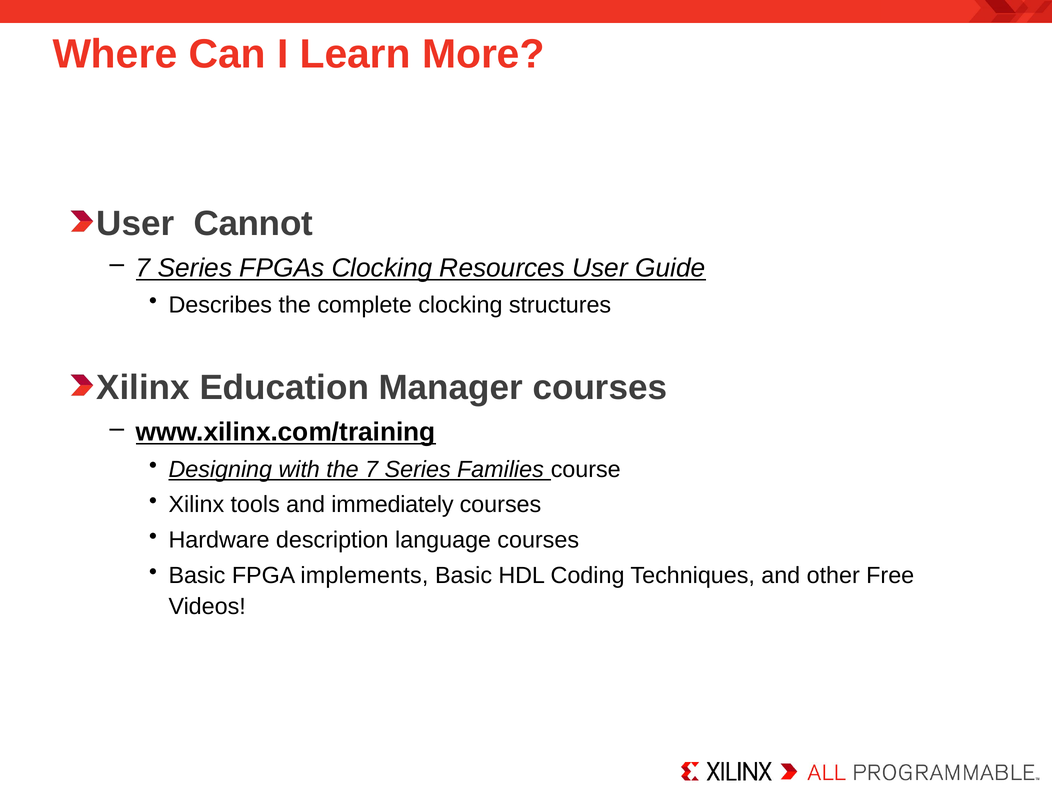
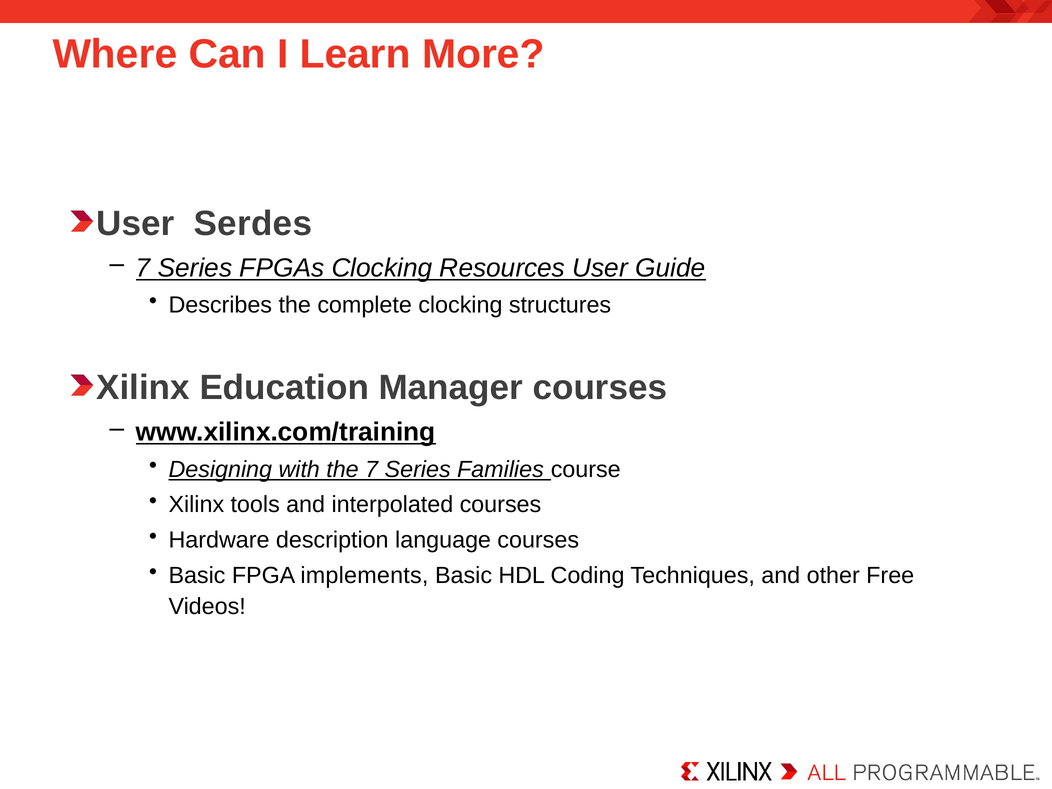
Cannot: Cannot -> Serdes
immediately: immediately -> interpolated
